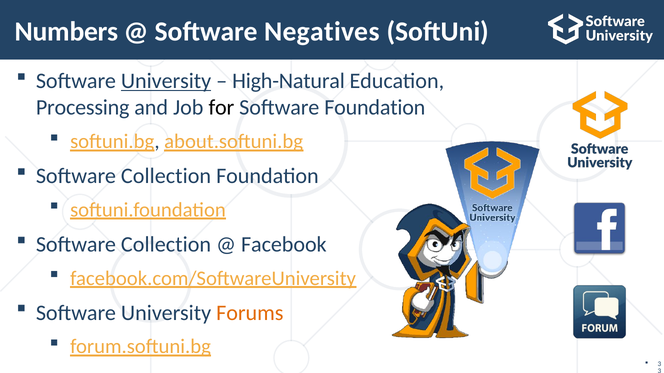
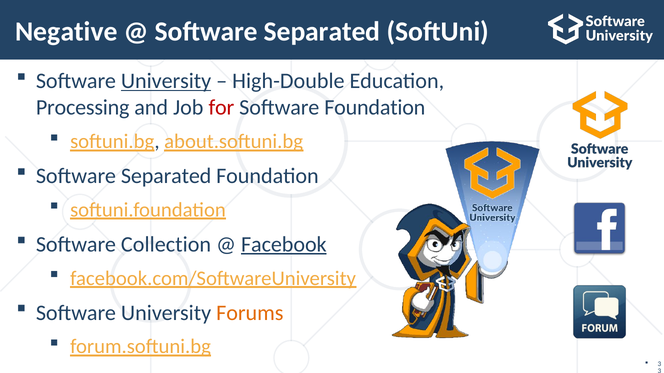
Numbers: Numbers -> Negative
Negatives at (322, 32): Negatives -> Separated
High-Natural: High-Natural -> High-Double
for colour: black -> red
Collection at (166, 176): Collection -> Separated
Facebook underline: none -> present
